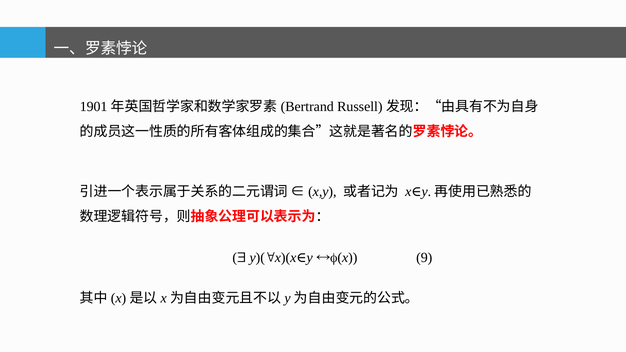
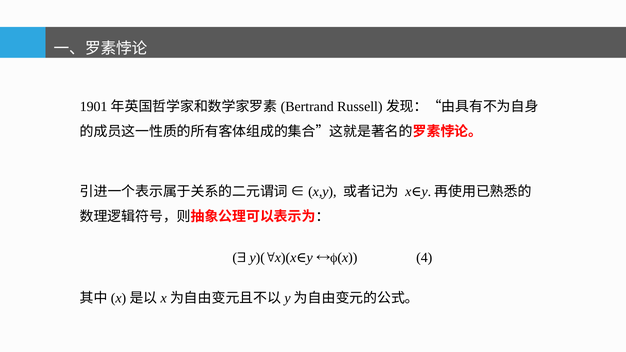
9: 9 -> 4
